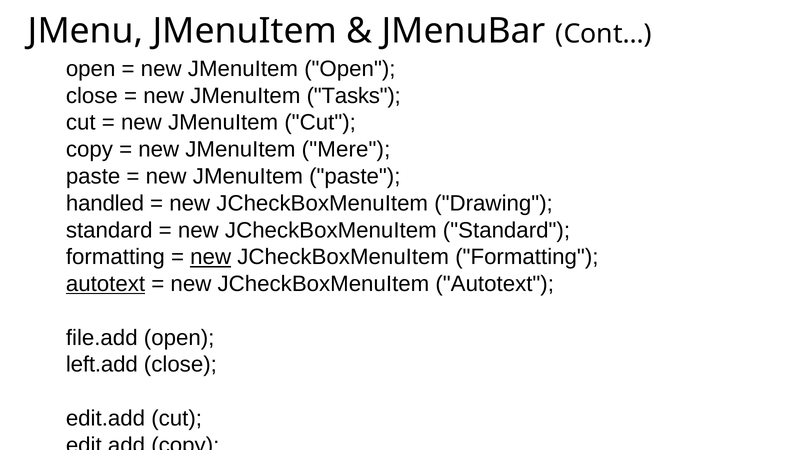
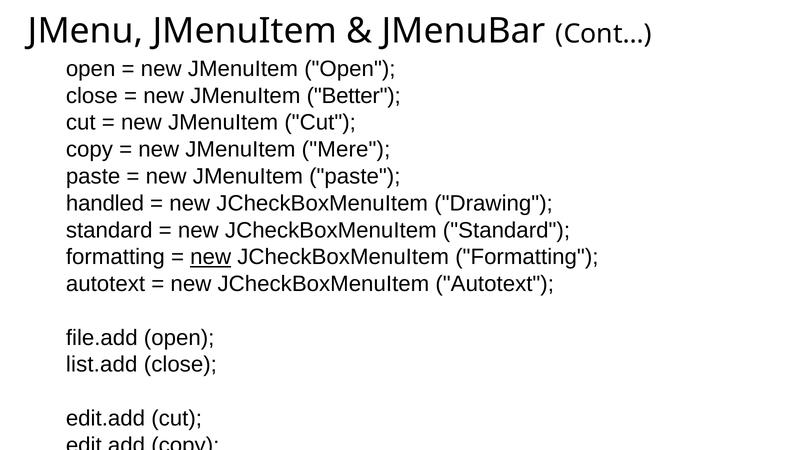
Tasks: Tasks -> Better
autotext at (106, 284) underline: present -> none
left.add: left.add -> list.add
